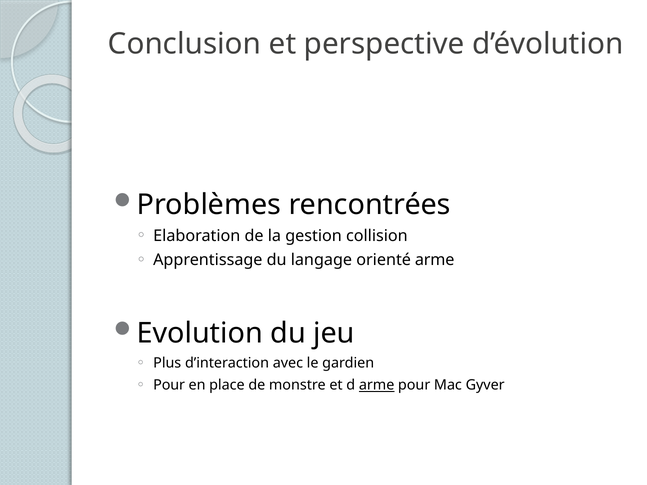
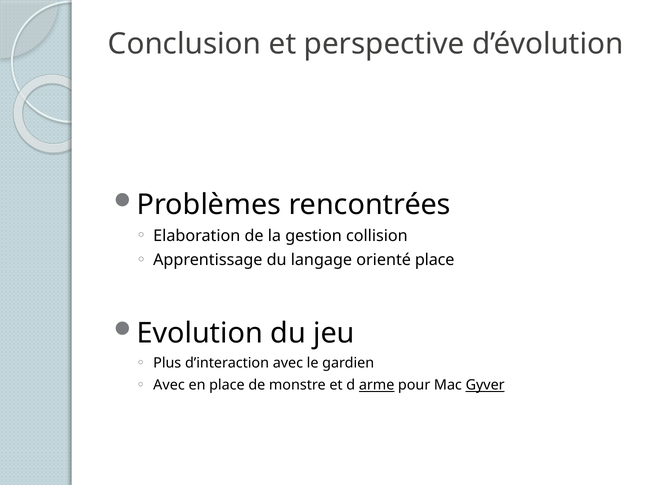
orienté arme: arme -> place
Pour at (169, 385): Pour -> Avec
Gyver underline: none -> present
